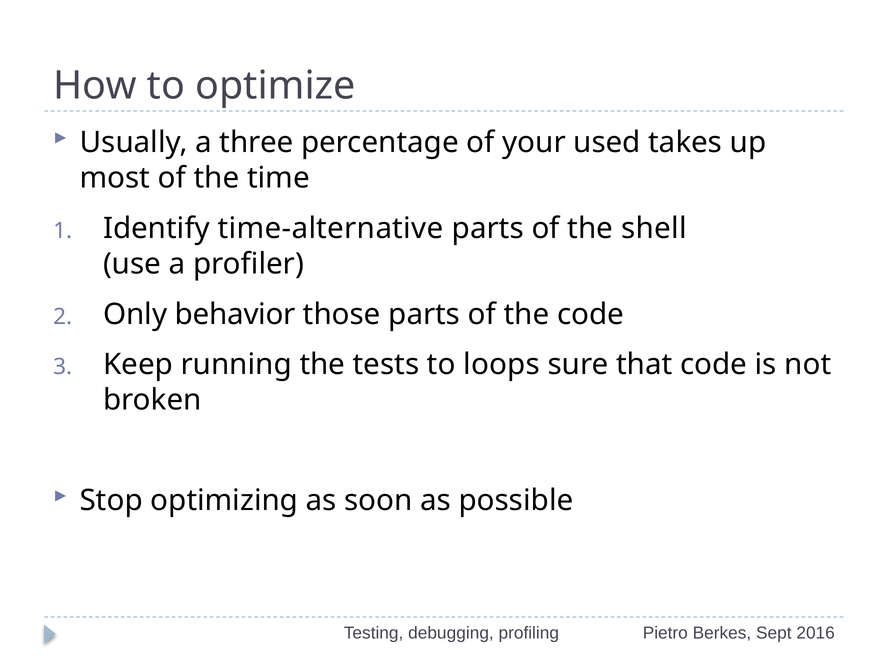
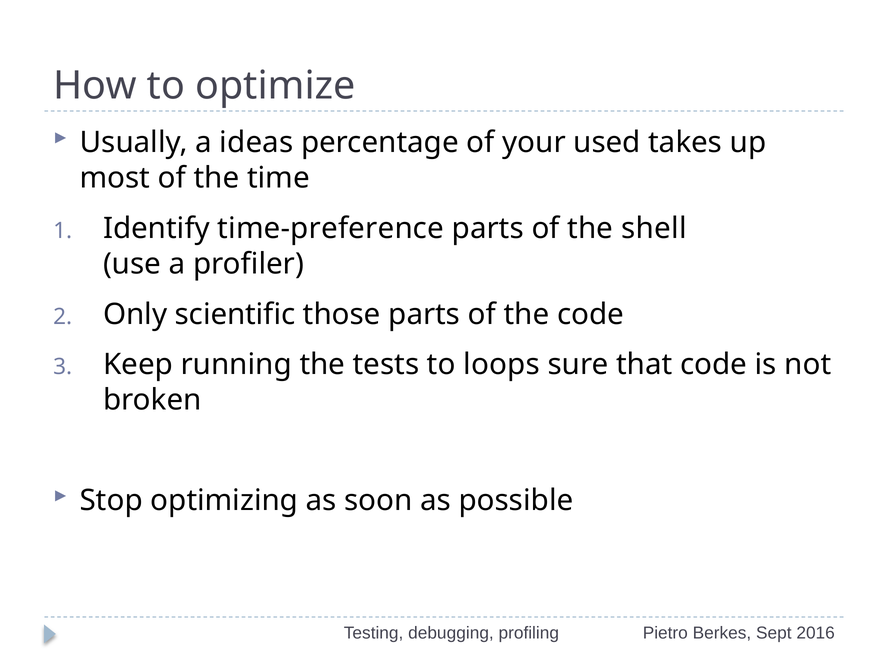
three: three -> ideas
time-alternative: time-alternative -> time-preference
behavior: behavior -> scientific
